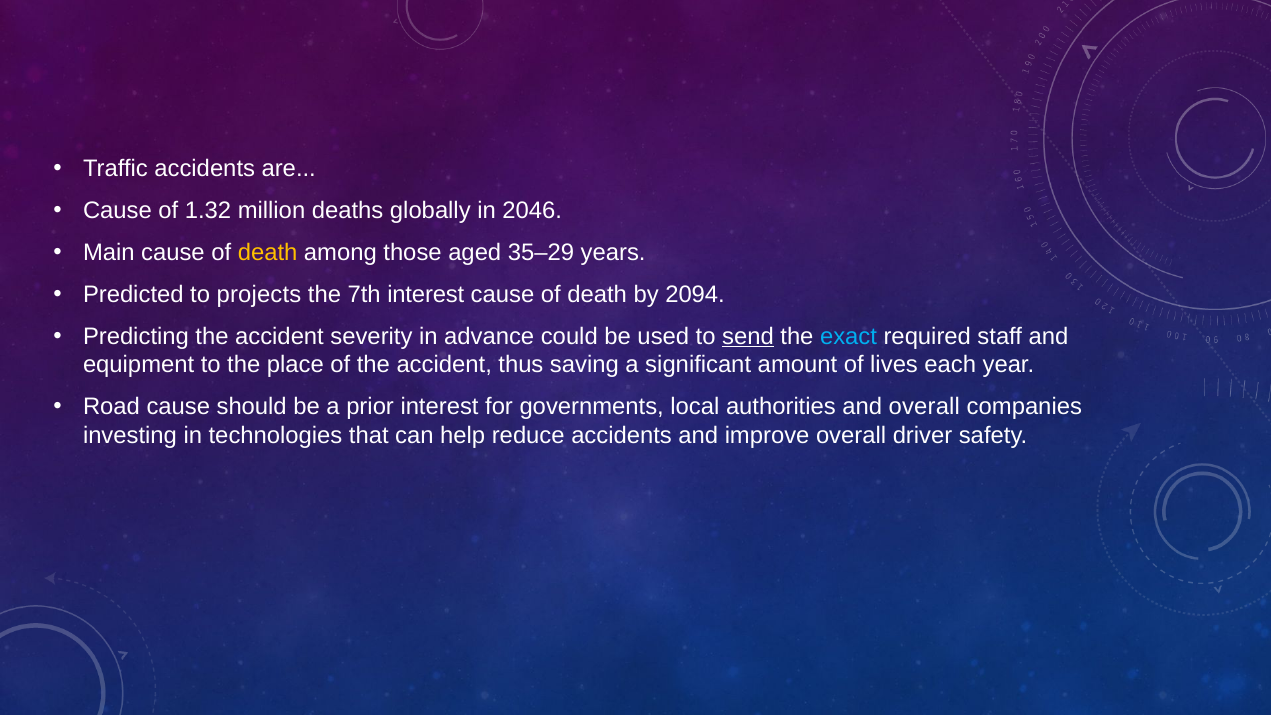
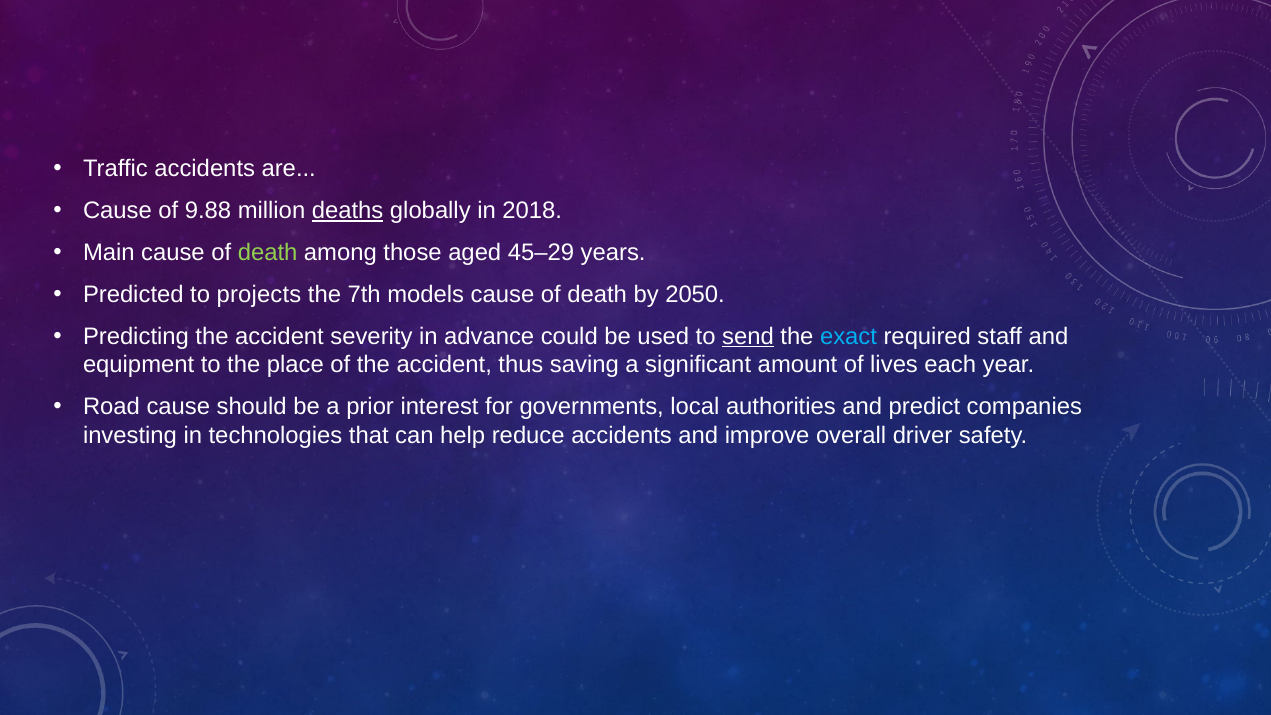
1.32: 1.32 -> 9.88
deaths underline: none -> present
2046: 2046 -> 2018
death at (268, 253) colour: yellow -> light green
35–29: 35–29 -> 45–29
7th interest: interest -> models
2094: 2094 -> 2050
and overall: overall -> predict
